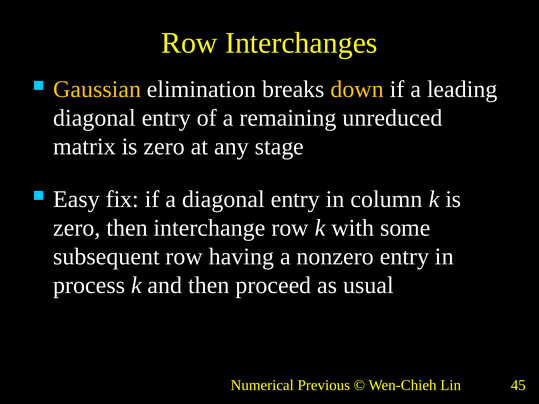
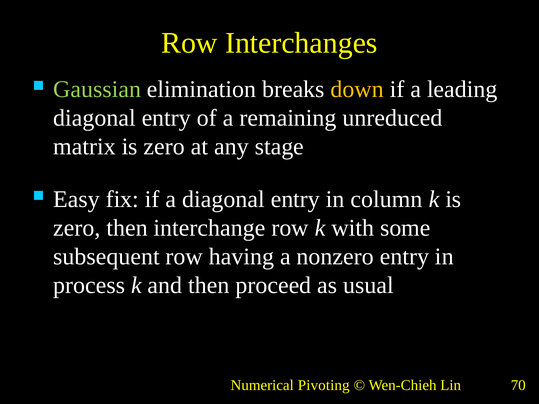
Gaussian colour: yellow -> light green
Previous: Previous -> Pivoting
45: 45 -> 70
